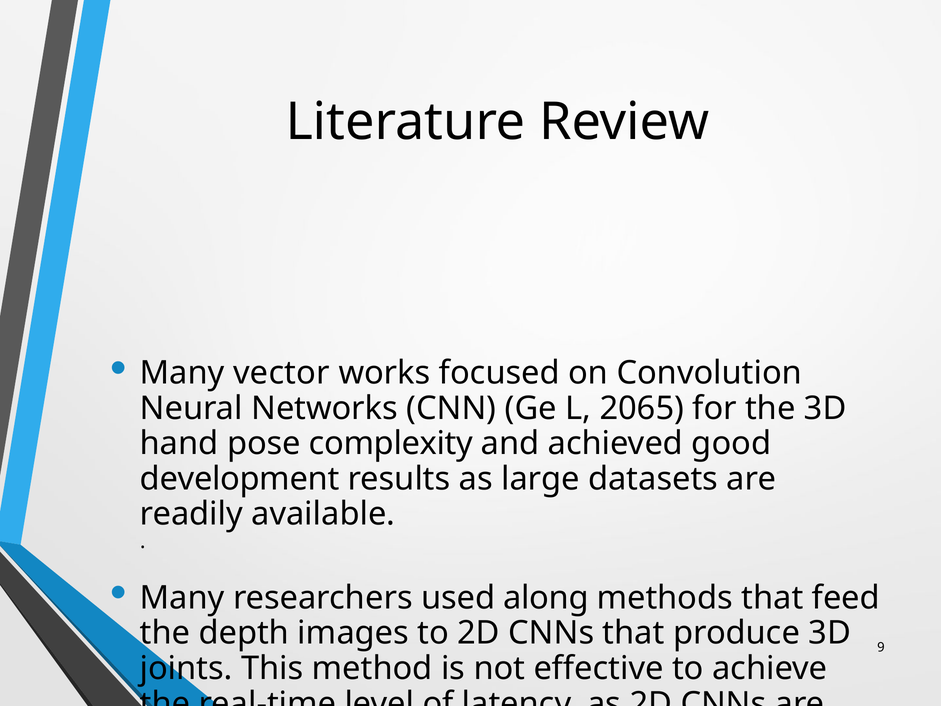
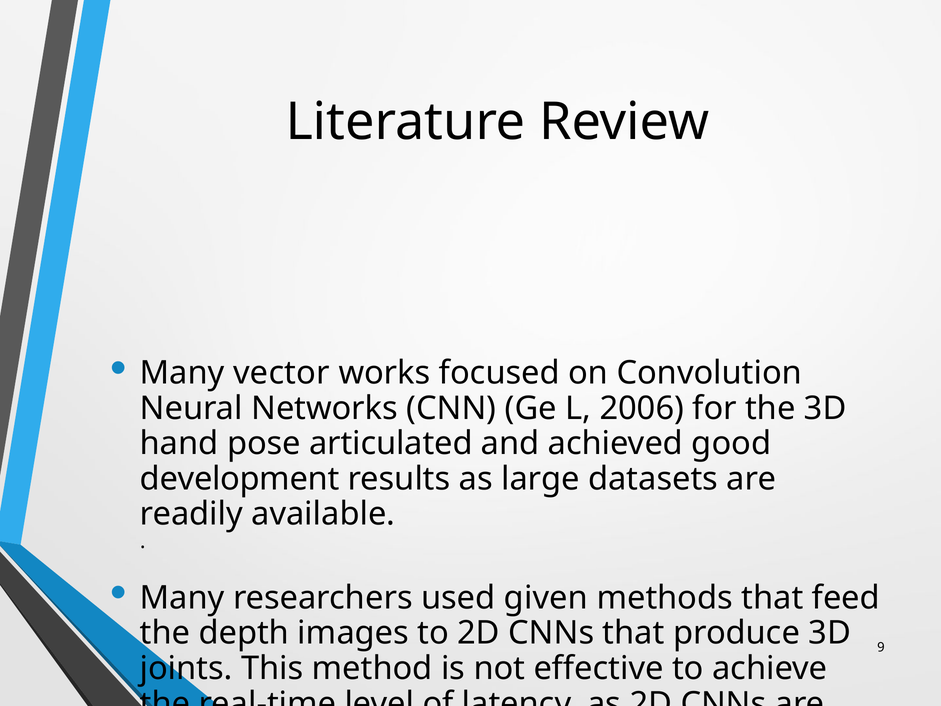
2065: 2065 -> 2006
complexity: complexity -> articulated
along: along -> given
